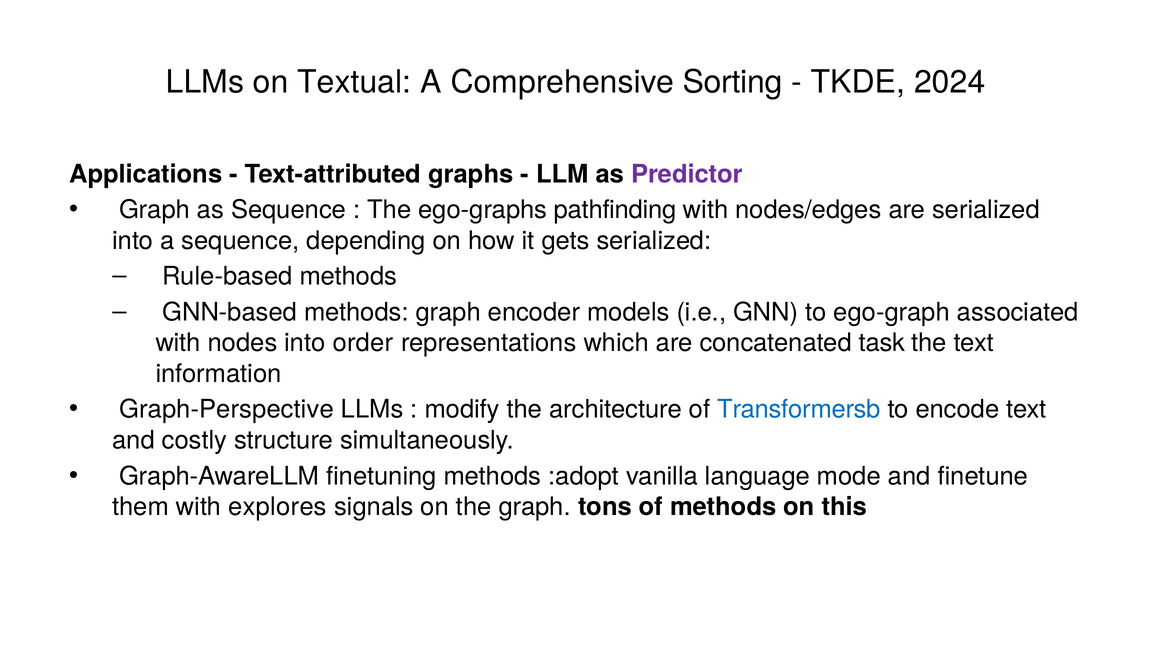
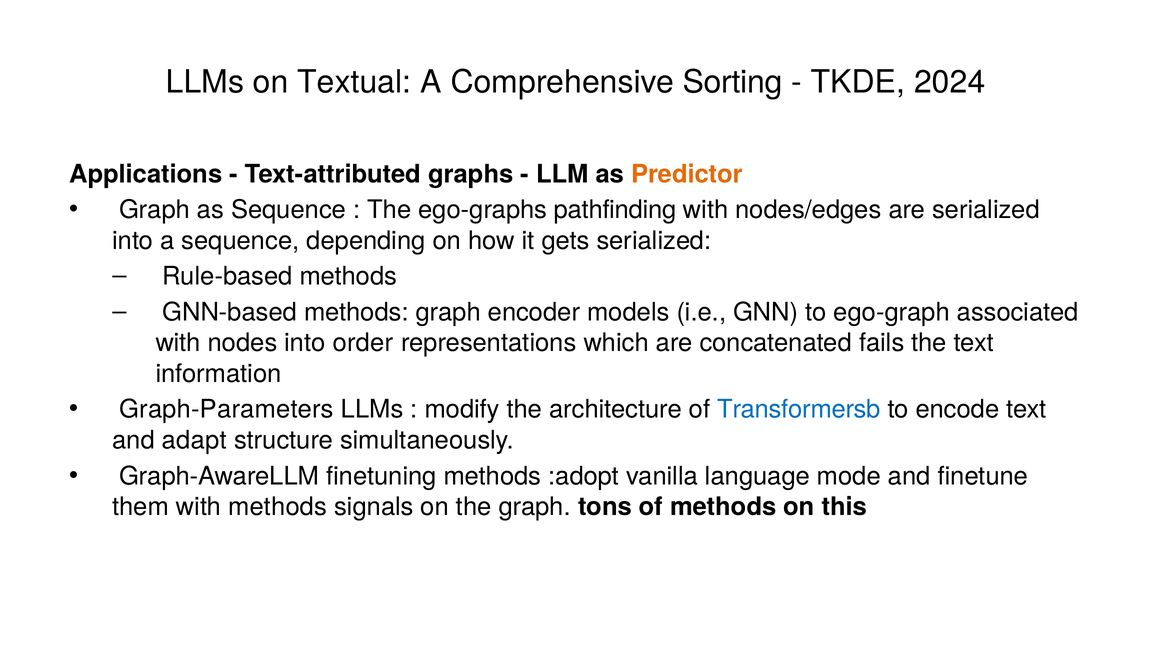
Predictor colour: purple -> orange
task: task -> fails
Graph-Perspective: Graph-Perspective -> Graph-Parameters
costly: costly -> adapt
with explores: explores -> methods
